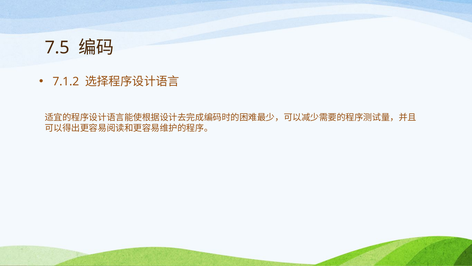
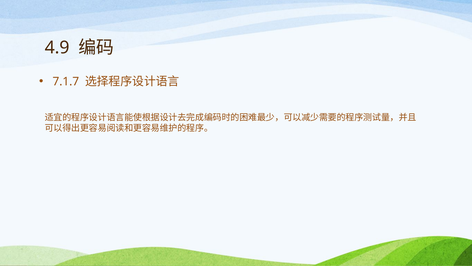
7.5: 7.5 -> 4.9
7.1.2: 7.1.2 -> 7.1.7
